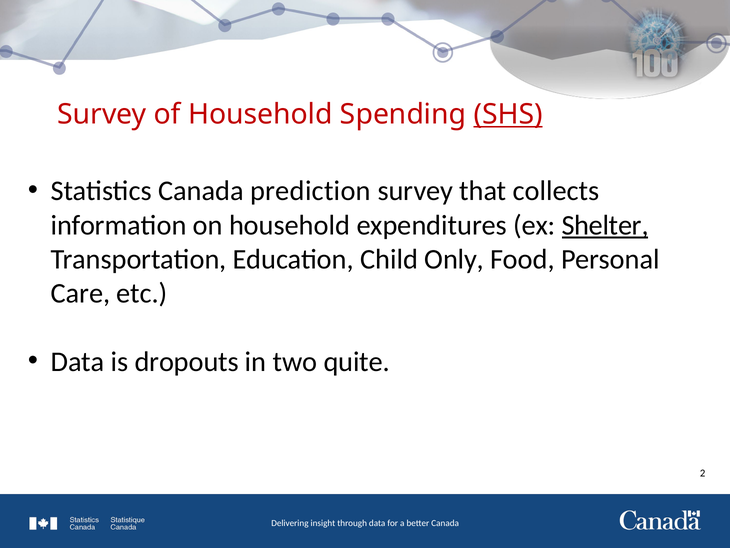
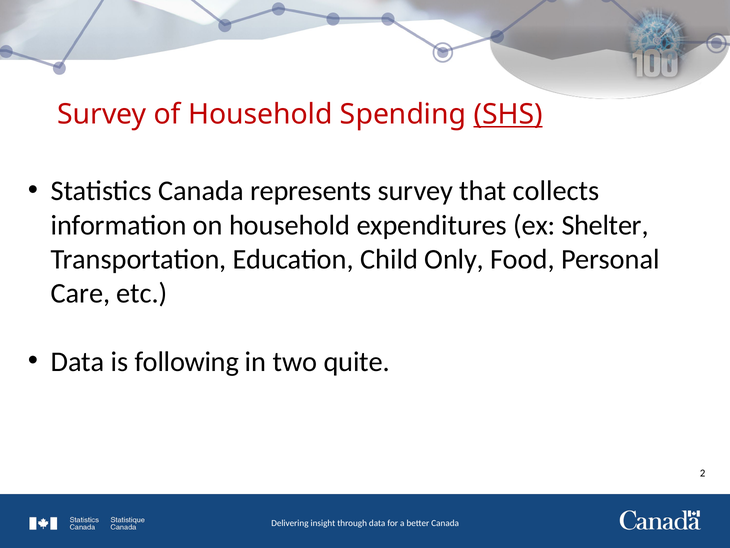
prediction: prediction -> represents
Shelter underline: present -> none
dropouts: dropouts -> following
